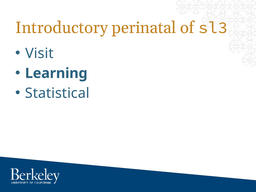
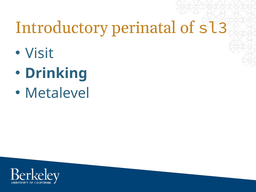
Learning: Learning -> Drinking
Statistical: Statistical -> Metalevel
